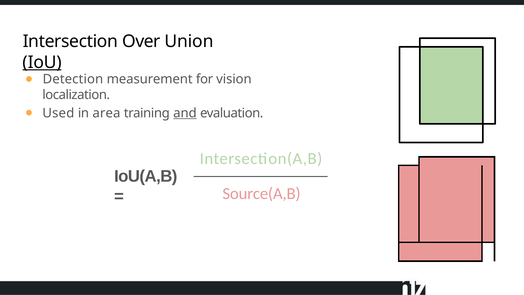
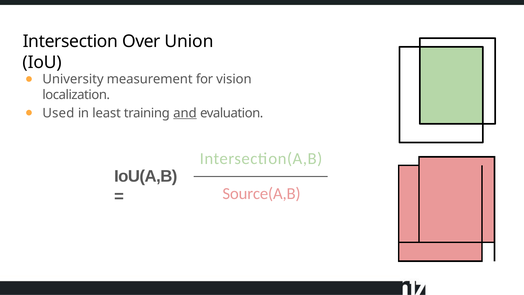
IoU underline: present -> none
Detection: Detection -> University
area: area -> least
